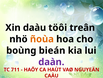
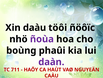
treân: treân -> ñöôïc
ñoùa colour: orange -> purple
bieán: bieán -> phaûi
